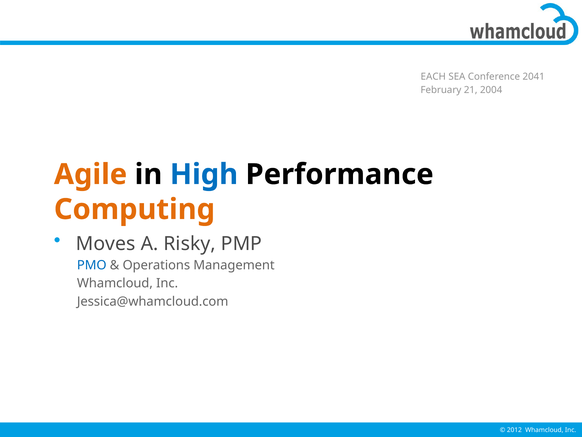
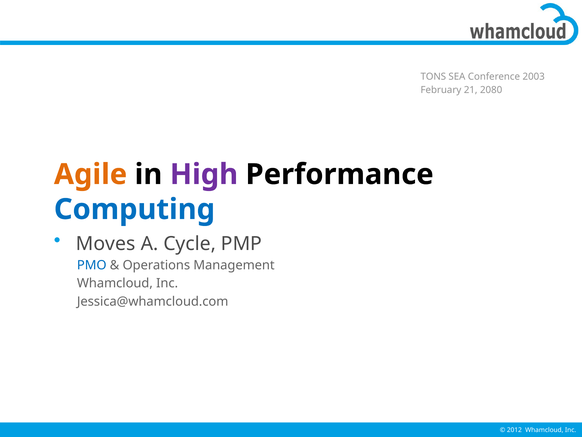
EACH: EACH -> TONS
2041: 2041 -> 2003
2004: 2004 -> 2080
High colour: blue -> purple
Computing colour: orange -> blue
Risky: Risky -> Cycle
